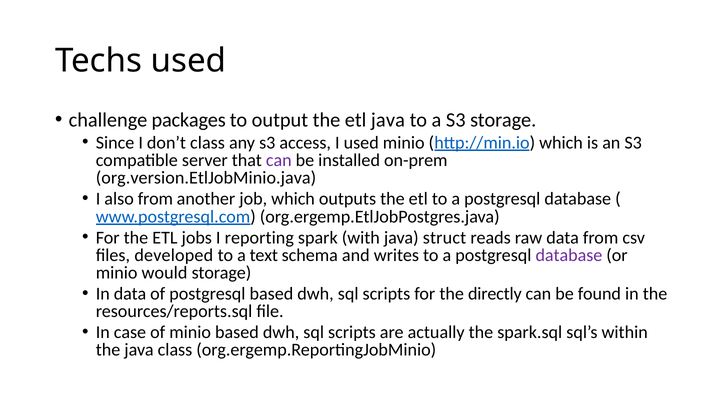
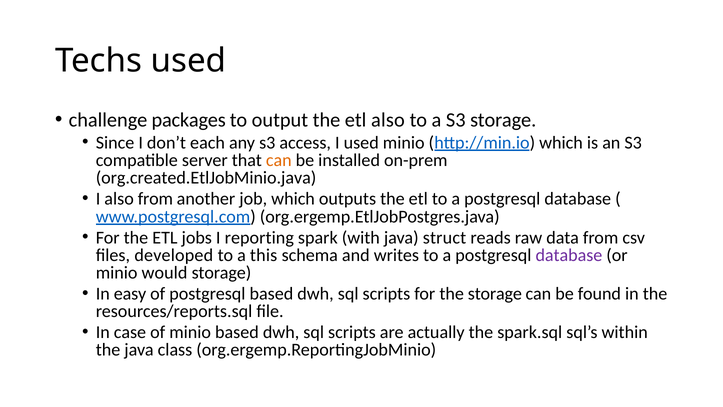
etl java: java -> also
don’t class: class -> each
can at (279, 160) colour: purple -> orange
org.version.EtlJobMinio.java: org.version.EtlJobMinio.java -> org.created.EtlJobMinio.java
text: text -> this
In data: data -> easy
the directly: directly -> storage
